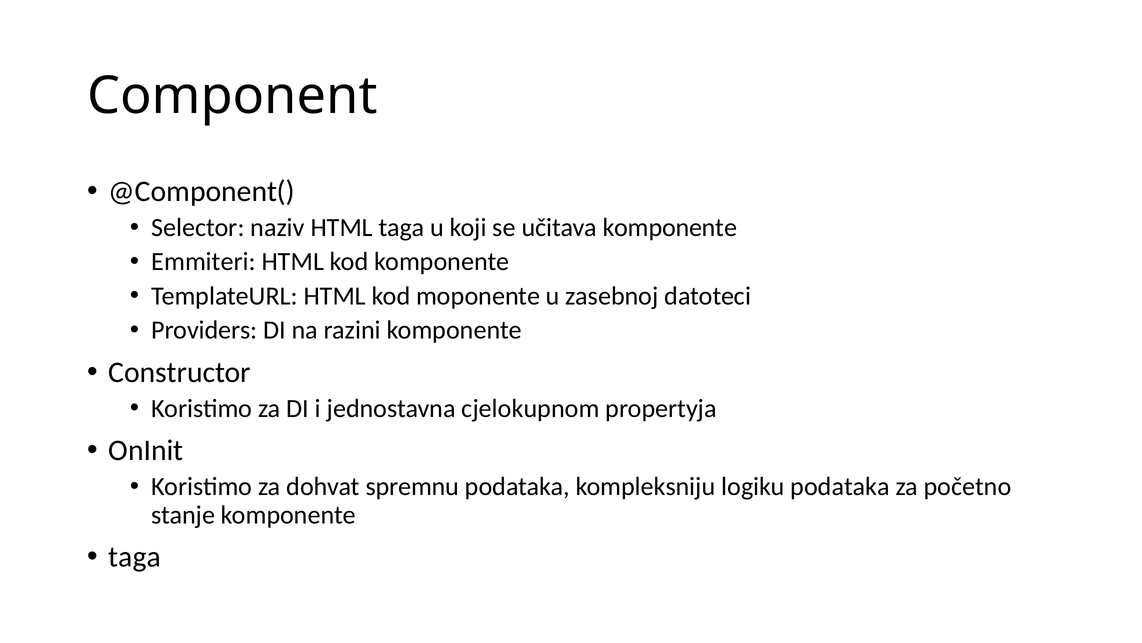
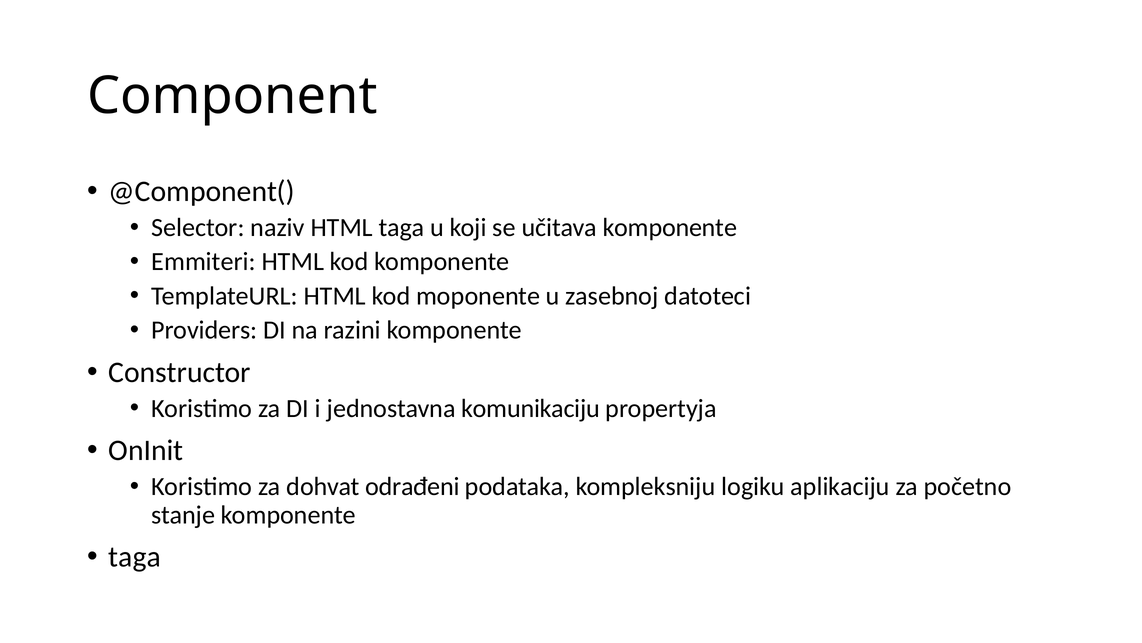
cjelokupnom: cjelokupnom -> komunikaciju
spremnu: spremnu -> odrađeni
logiku podataka: podataka -> aplikaciju
